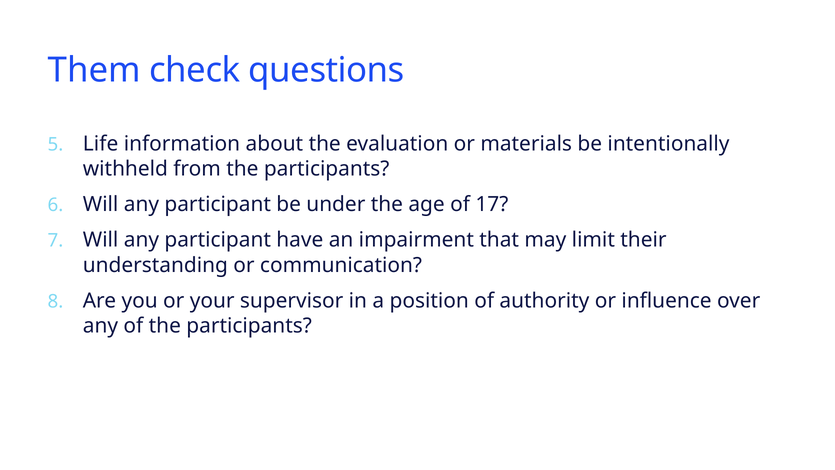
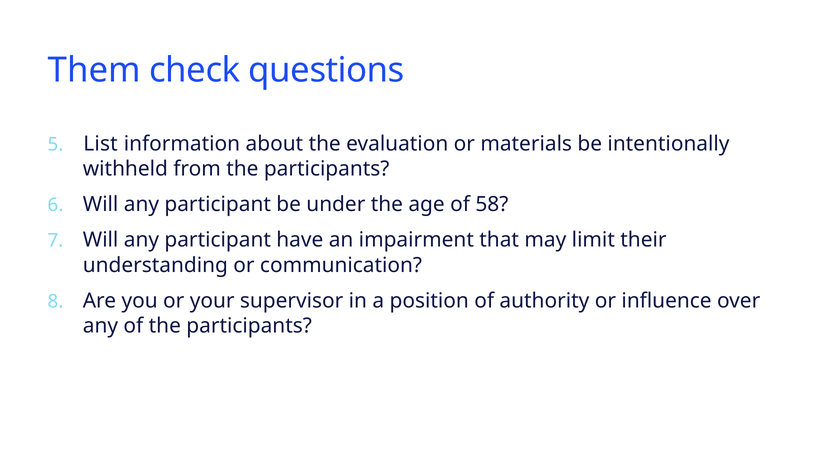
Life: Life -> List
17: 17 -> 58
